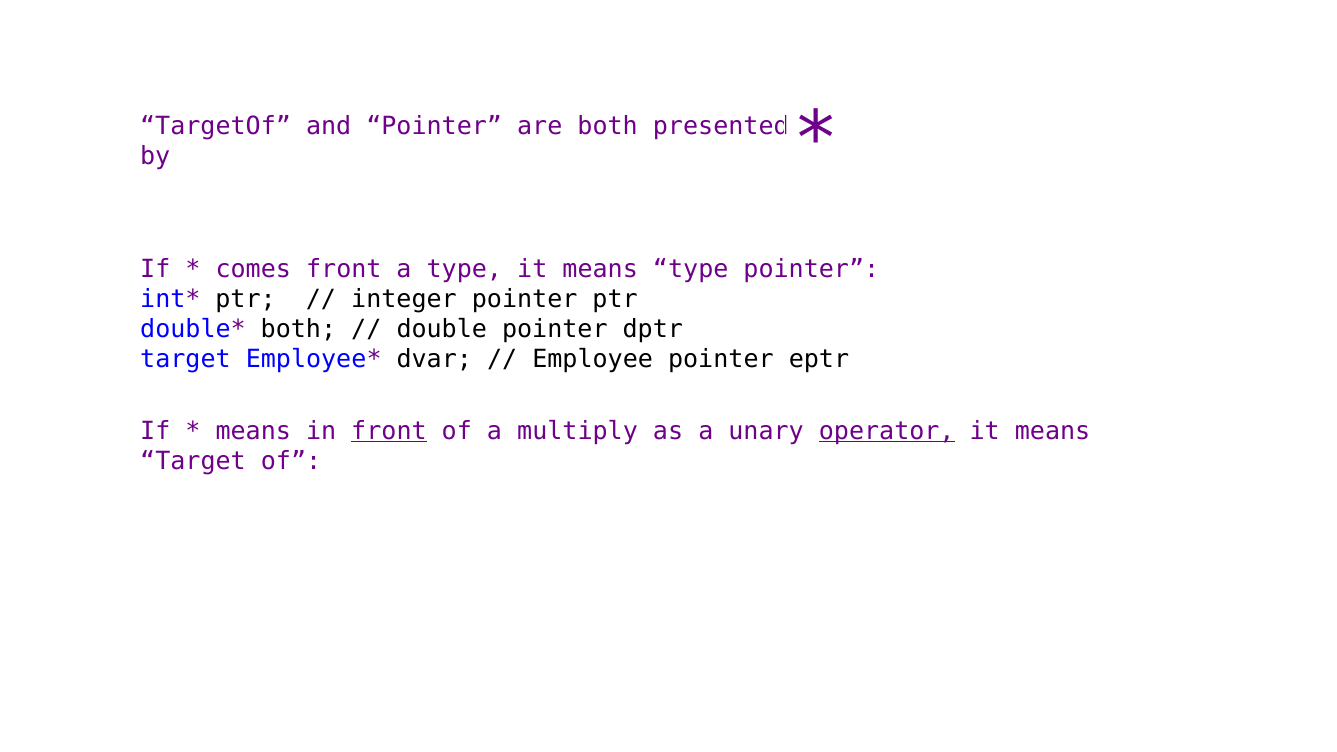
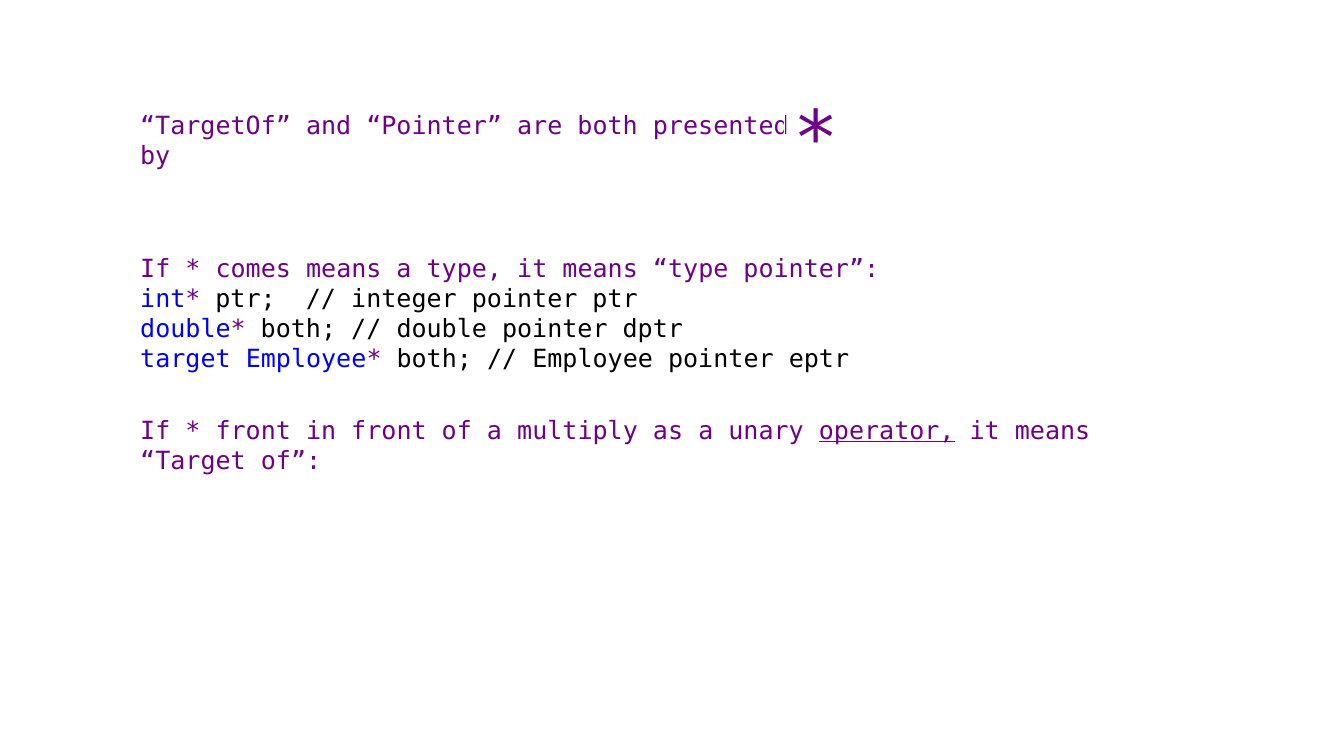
comes front: front -> means
dvar at (434, 359): dvar -> both
means at (253, 431): means -> front
front at (389, 431) underline: present -> none
